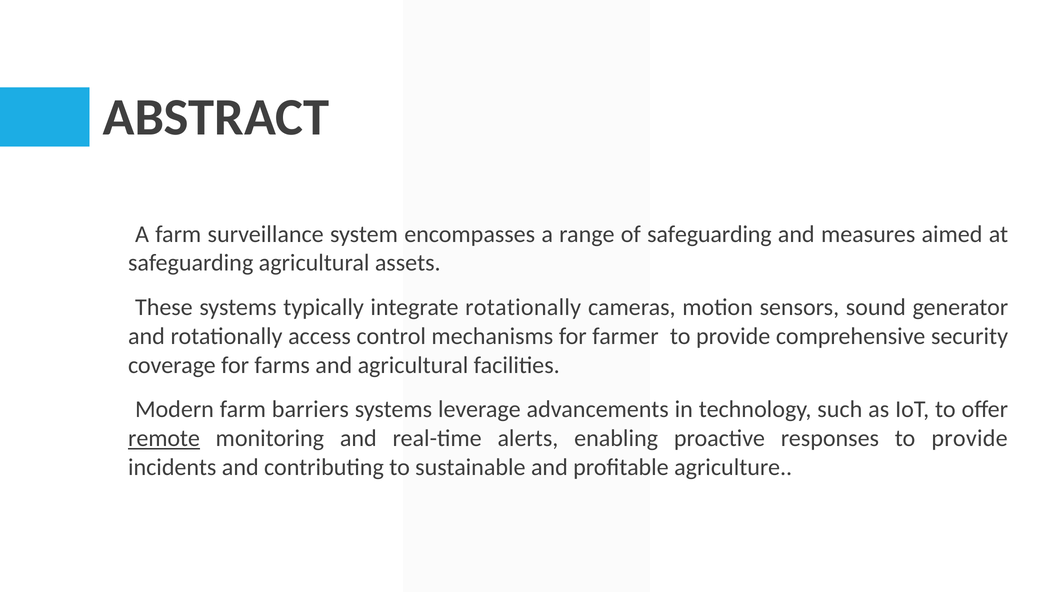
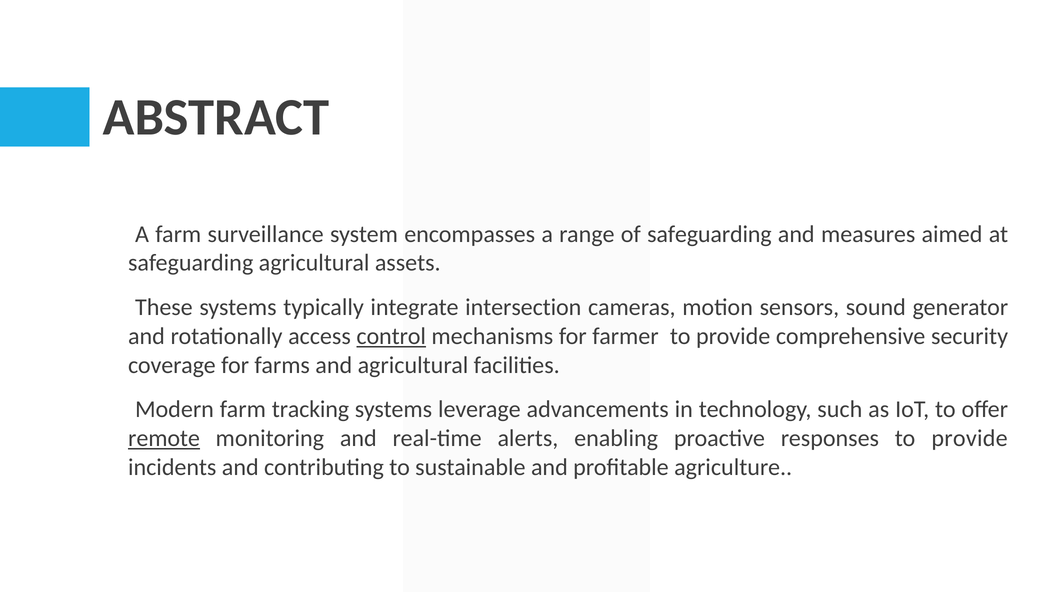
integrate rotationally: rotationally -> intersection
control underline: none -> present
barriers: barriers -> tracking
